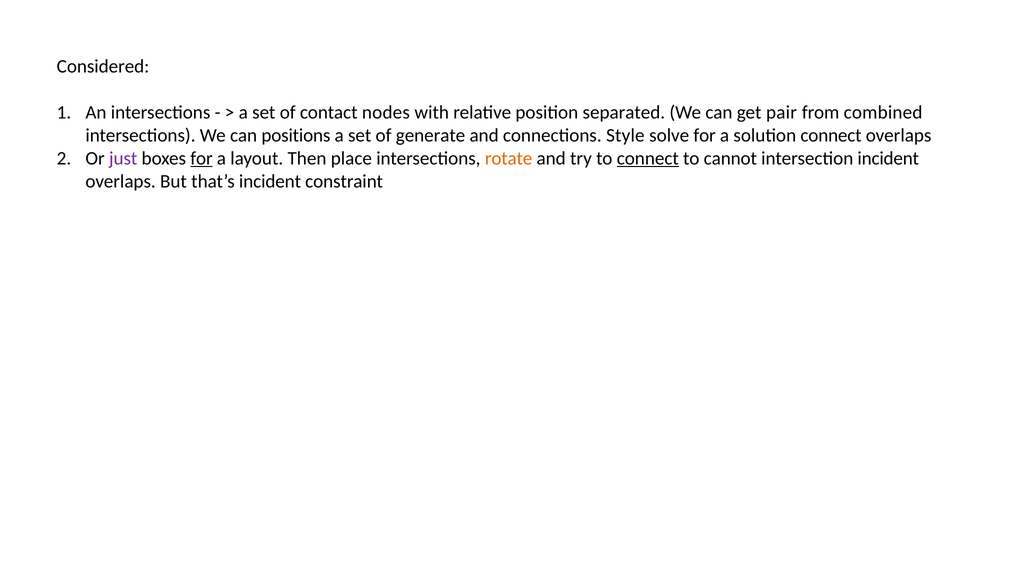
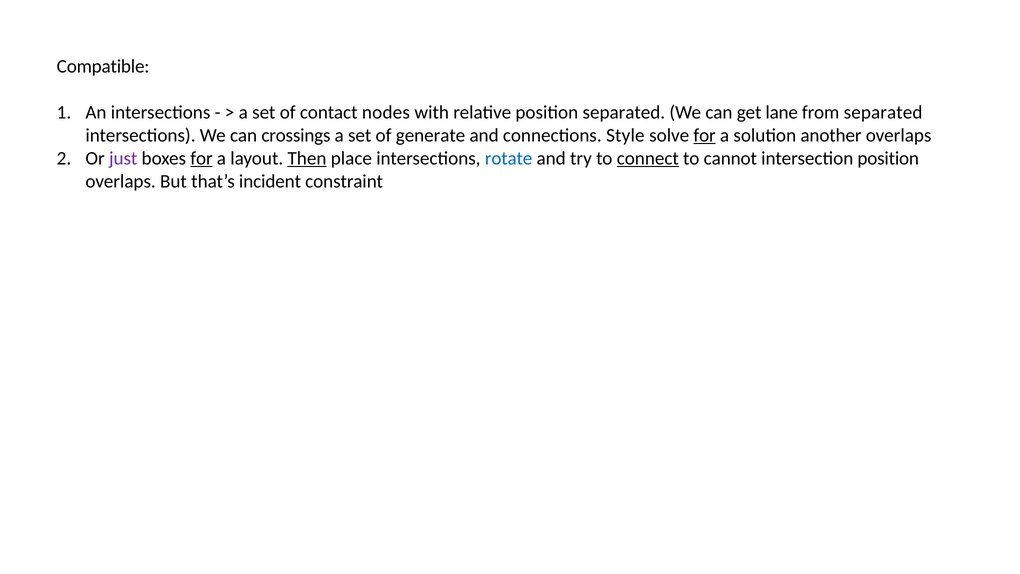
Considered: Considered -> Compatible
pair: pair -> lane
from combined: combined -> separated
positions: positions -> crossings
for at (705, 135) underline: none -> present
solution connect: connect -> another
Then underline: none -> present
rotate colour: orange -> blue
intersection incident: incident -> position
